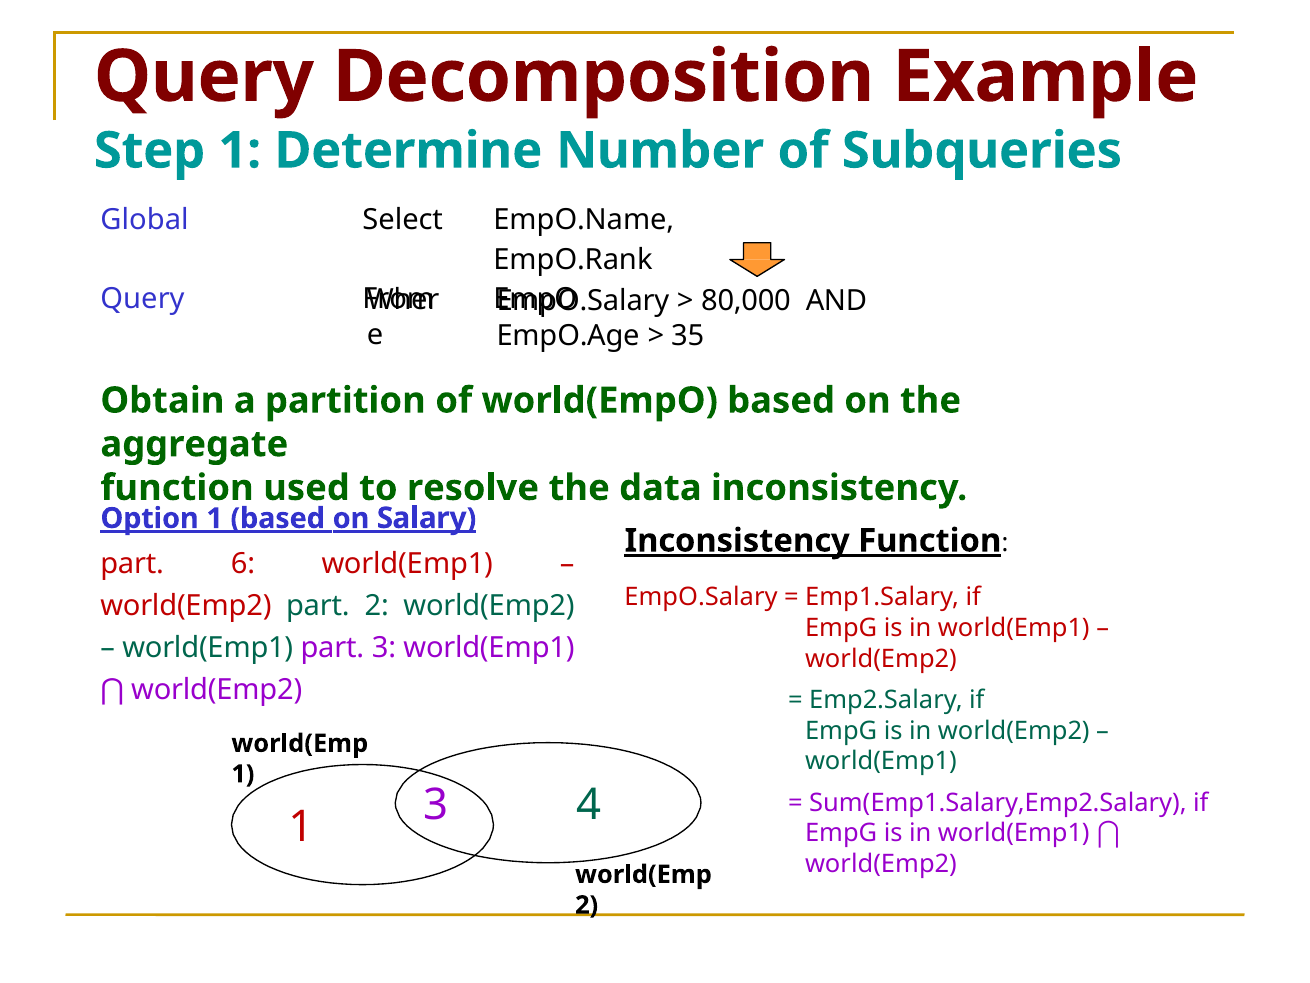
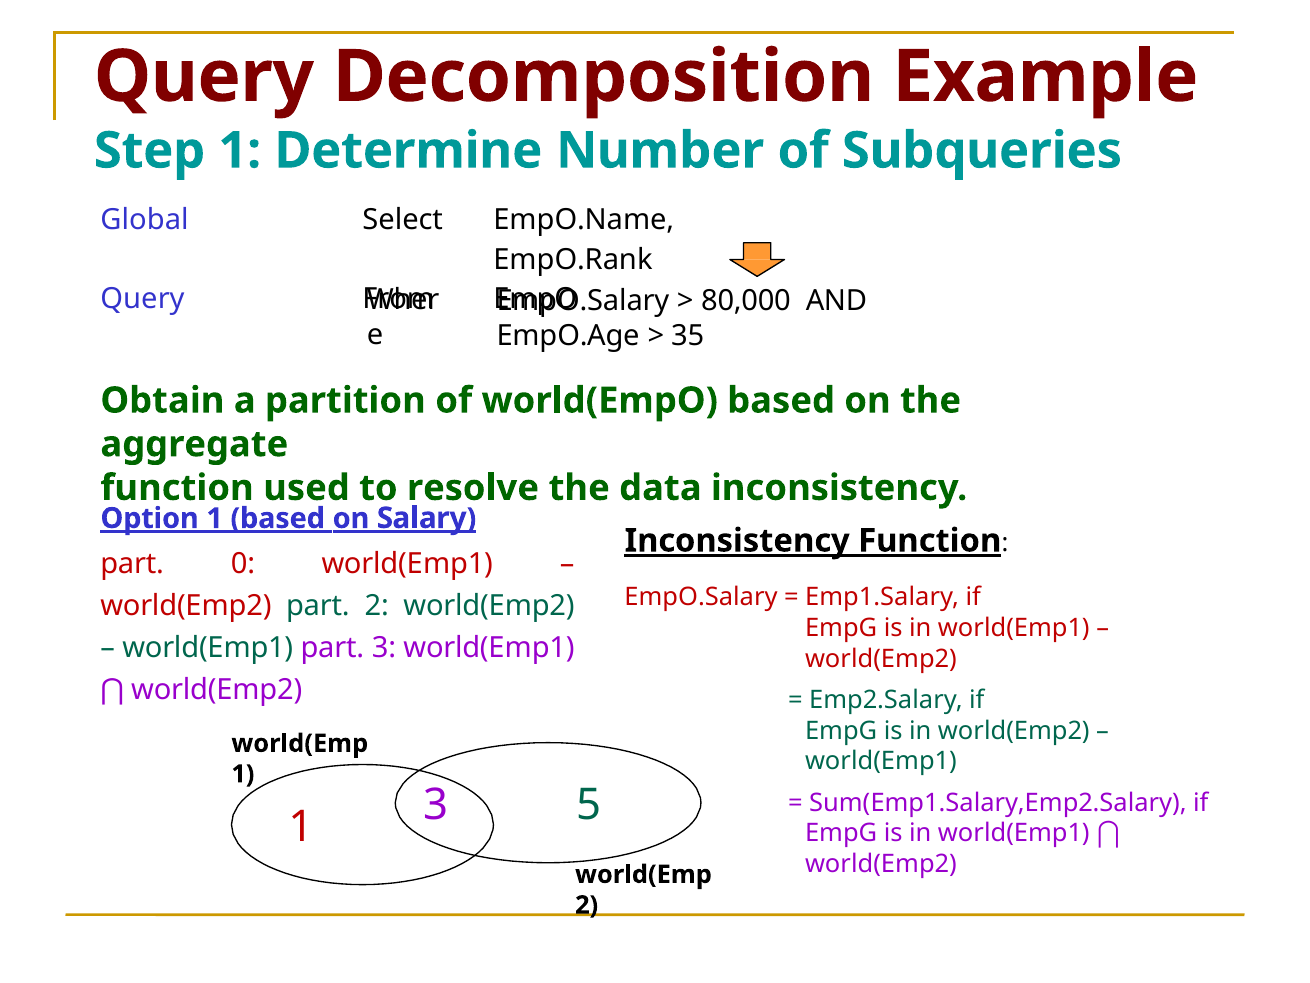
6: 6 -> 0
4: 4 -> 5
